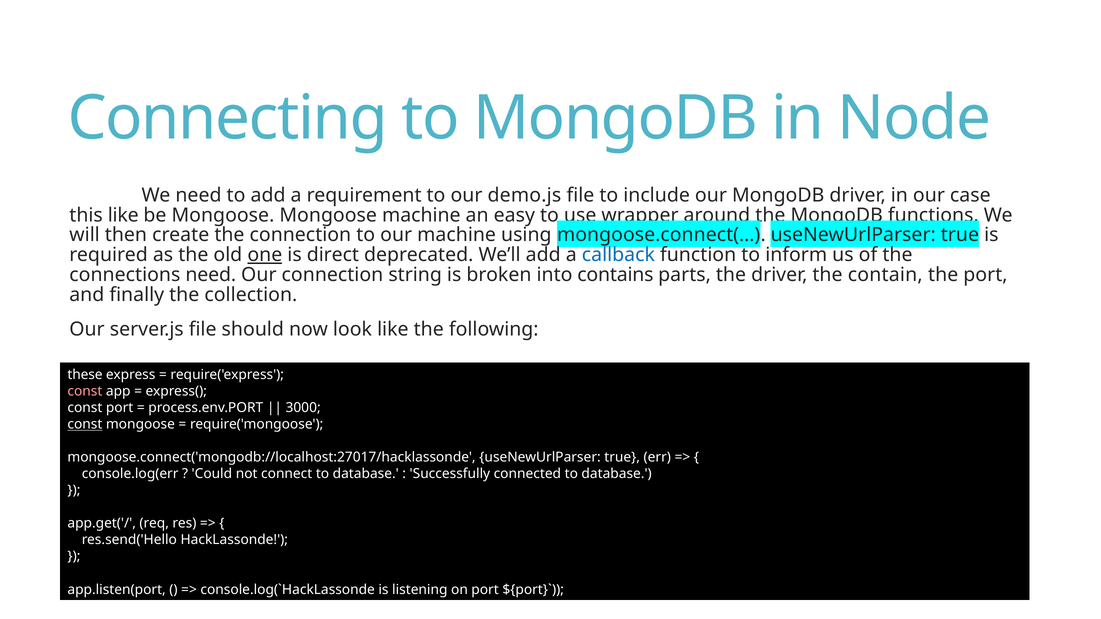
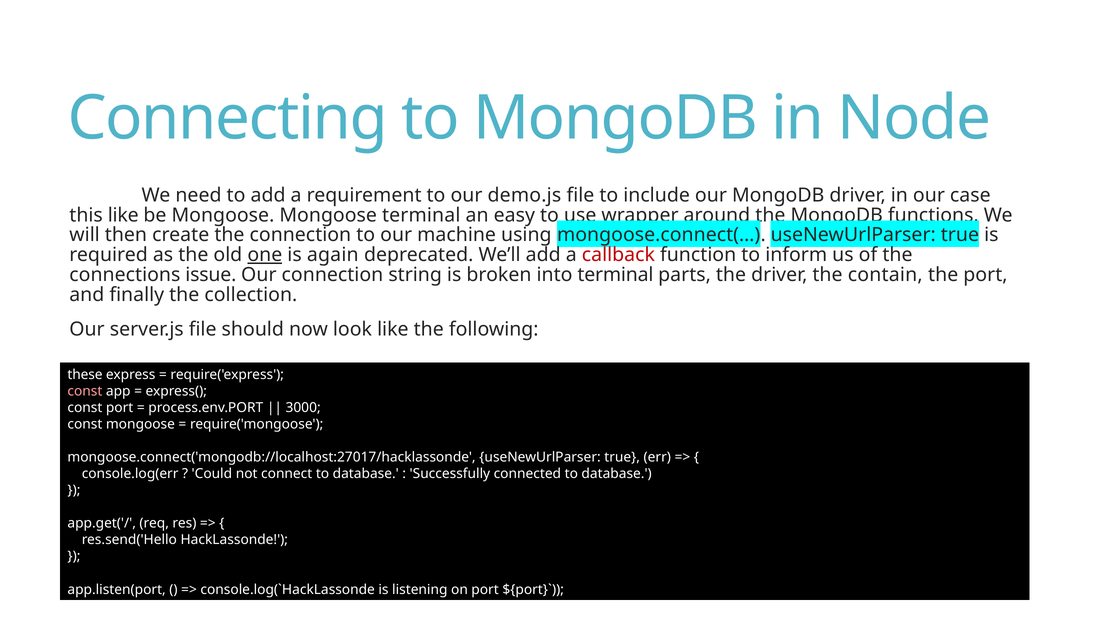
Mongoose machine: machine -> terminal
direct: direct -> again
callback colour: blue -> red
connections need: need -> issue
into contains: contains -> terminal
const at (85, 425) underline: present -> none
